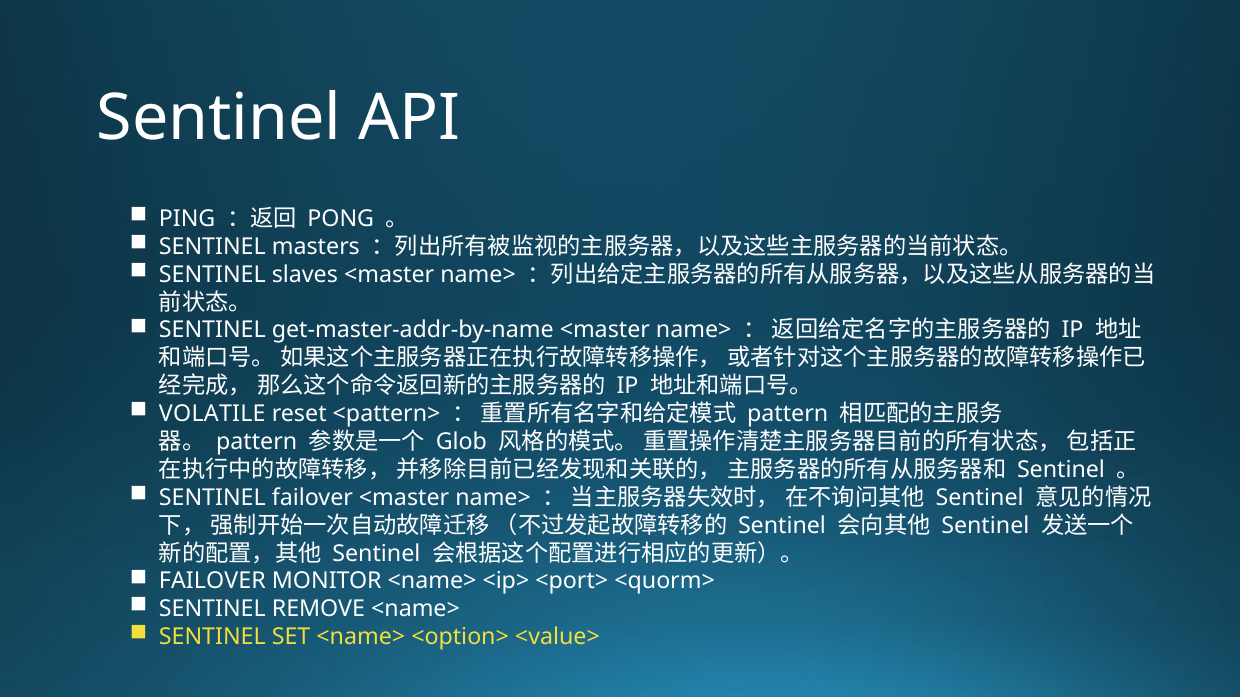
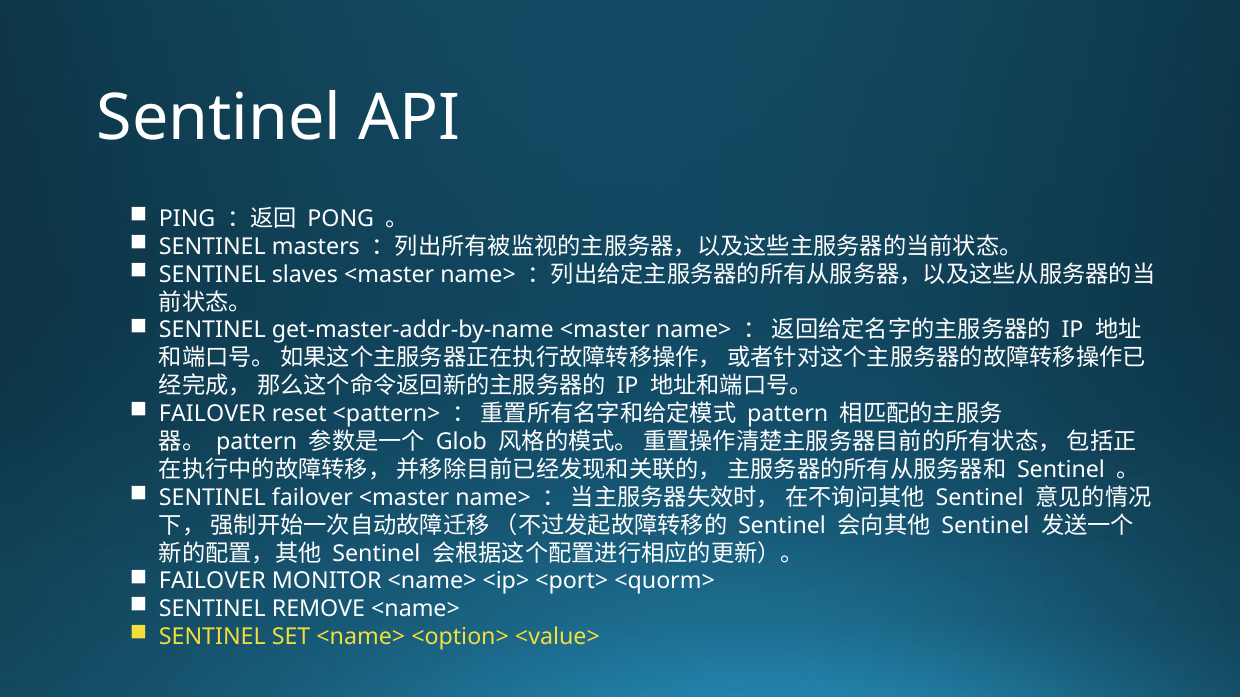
VOLATILE at (212, 414): VOLATILE -> FAILOVER
